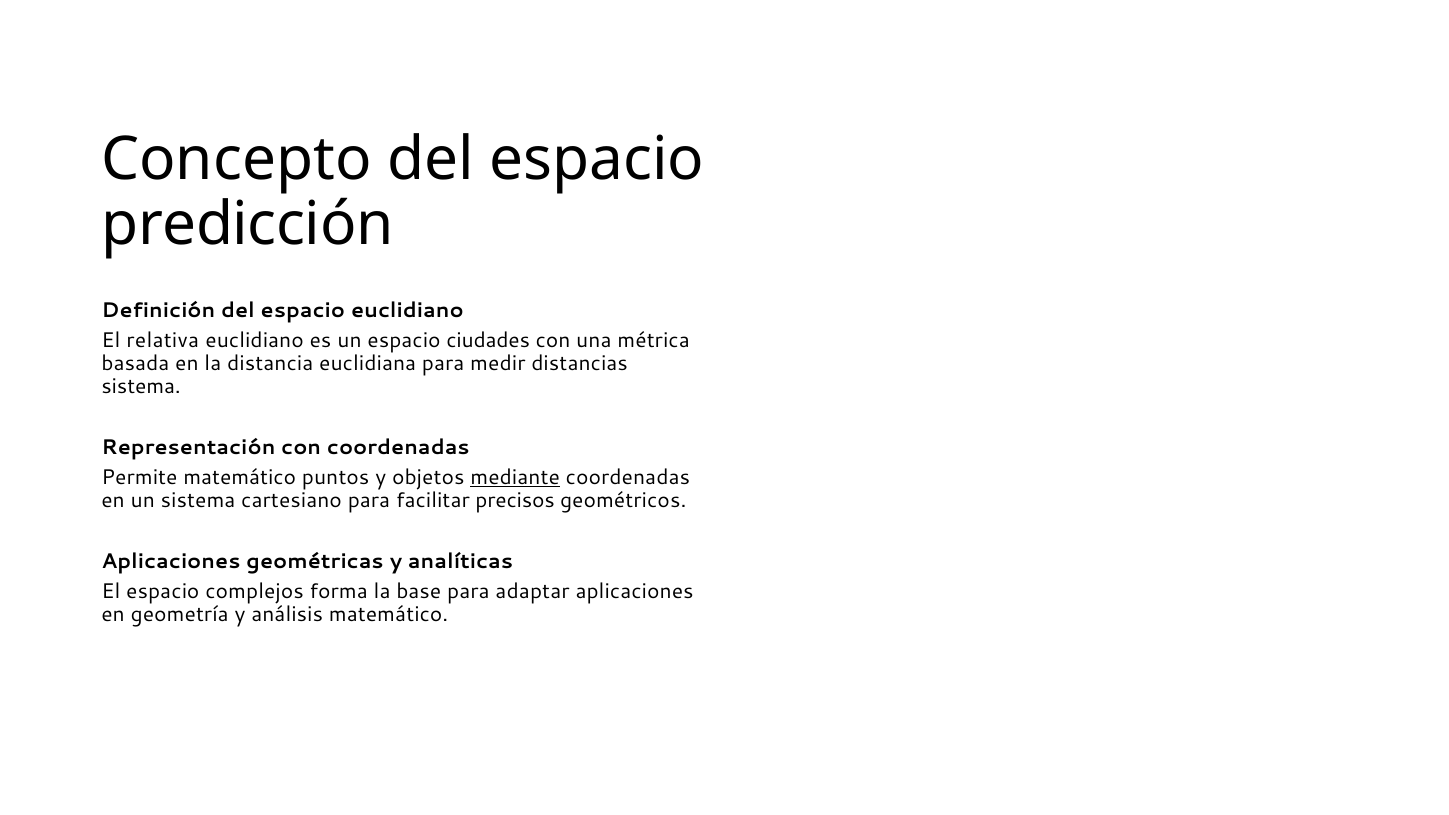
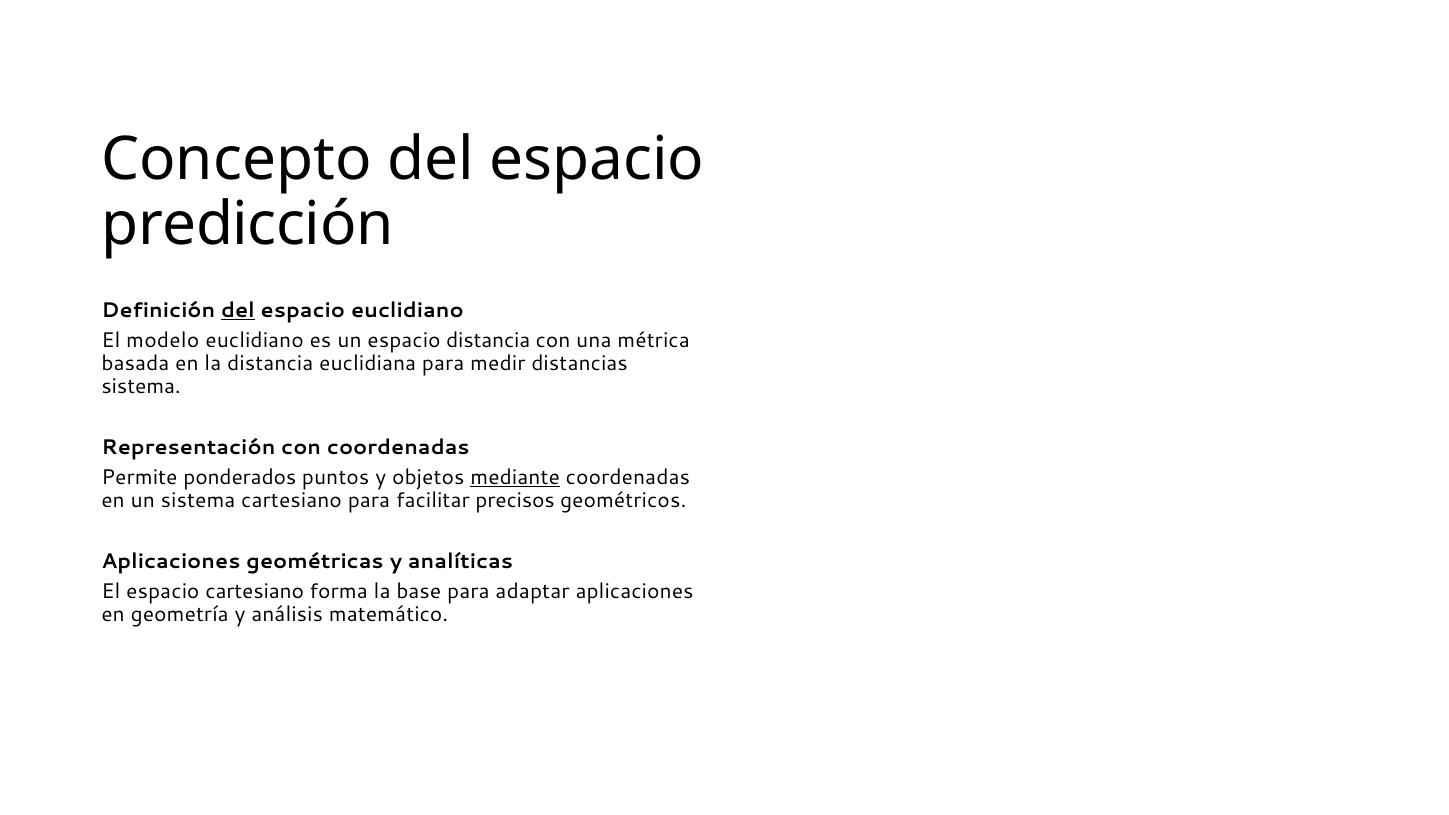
del at (238, 310) underline: none -> present
relativa: relativa -> modelo
espacio ciudades: ciudades -> distancia
Permite matemático: matemático -> ponderados
espacio complejos: complejos -> cartesiano
